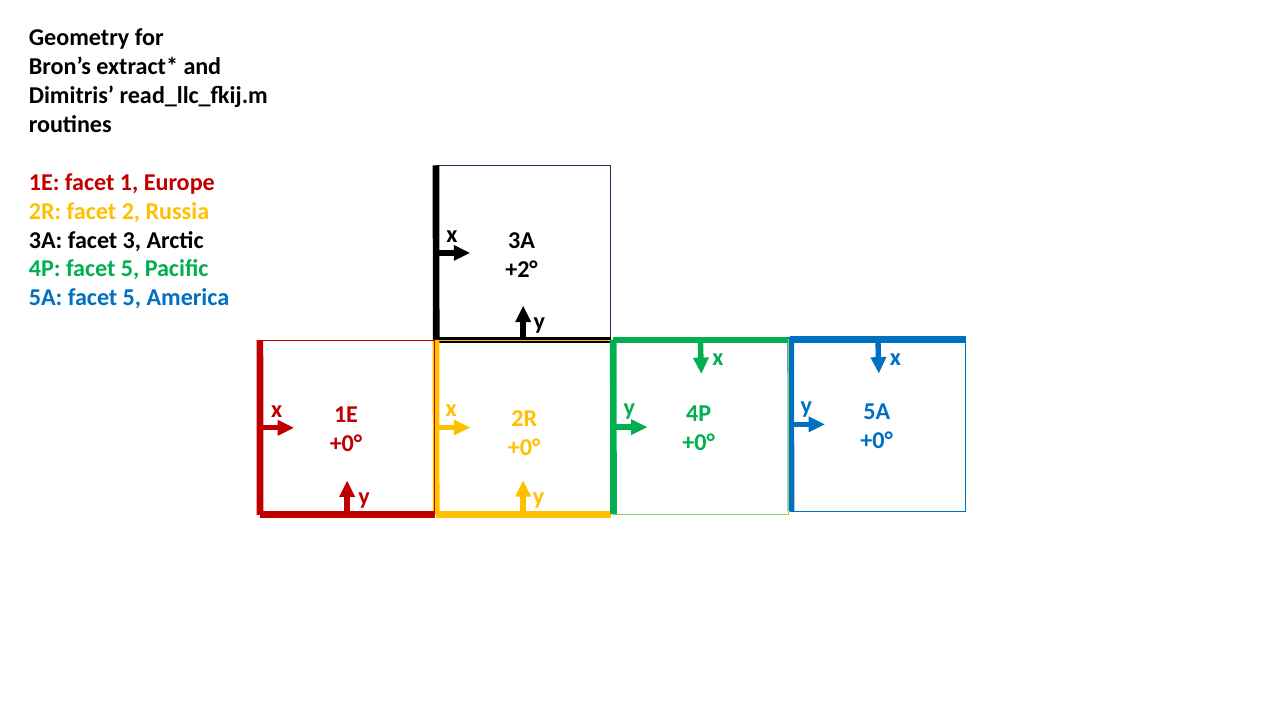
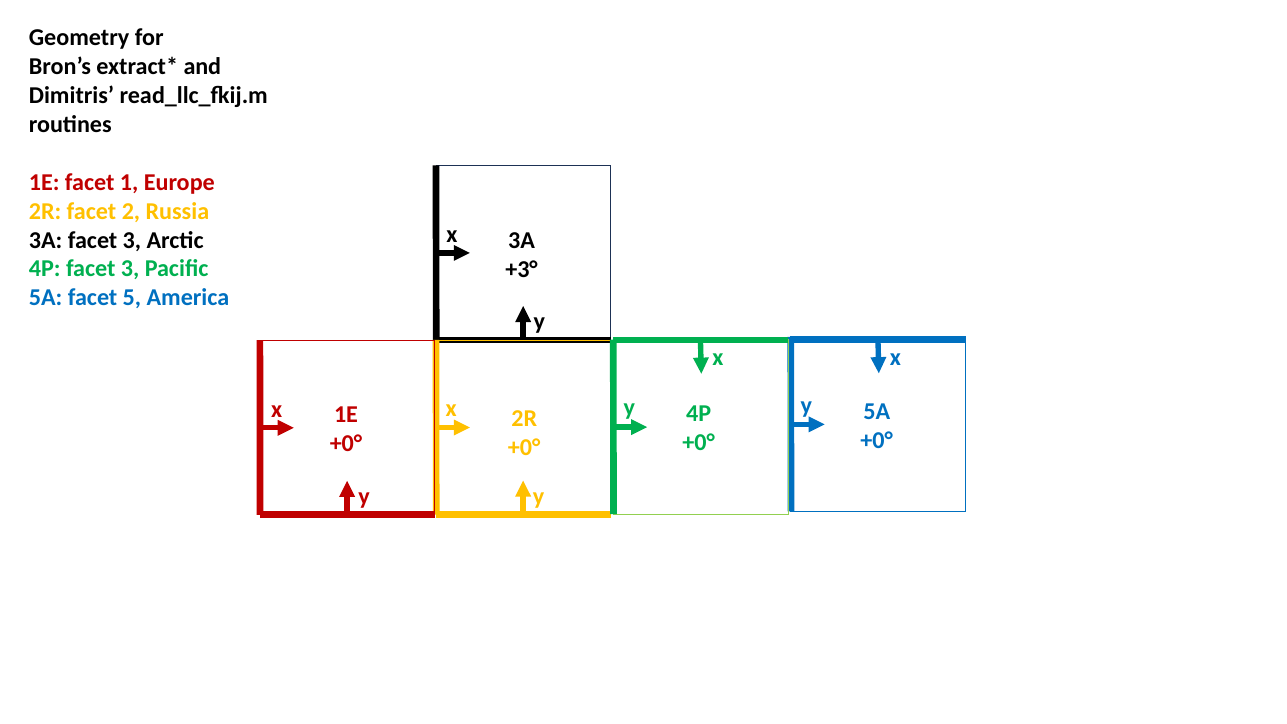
4P facet 5: 5 -> 3
+2°: +2° -> +3°
